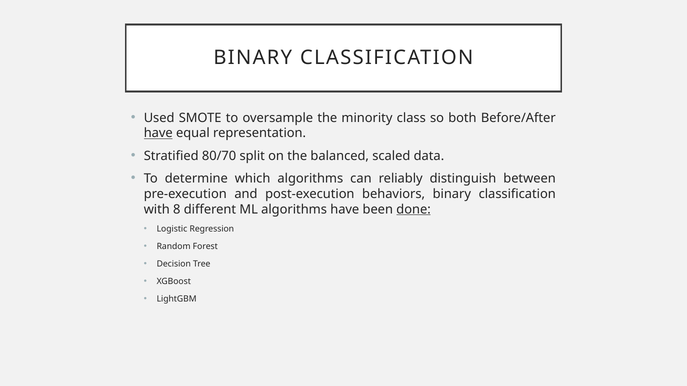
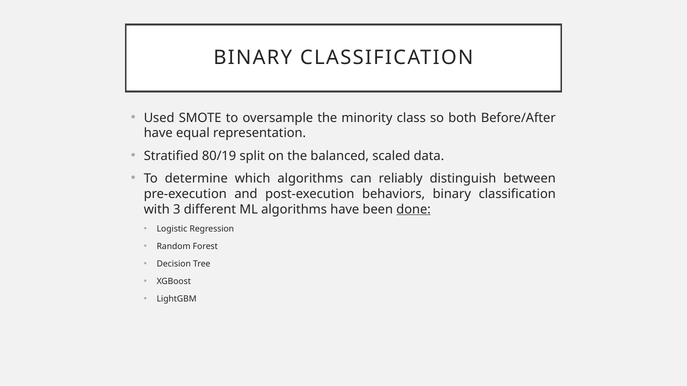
have at (158, 133) underline: present -> none
80/70: 80/70 -> 80/19
8: 8 -> 3
